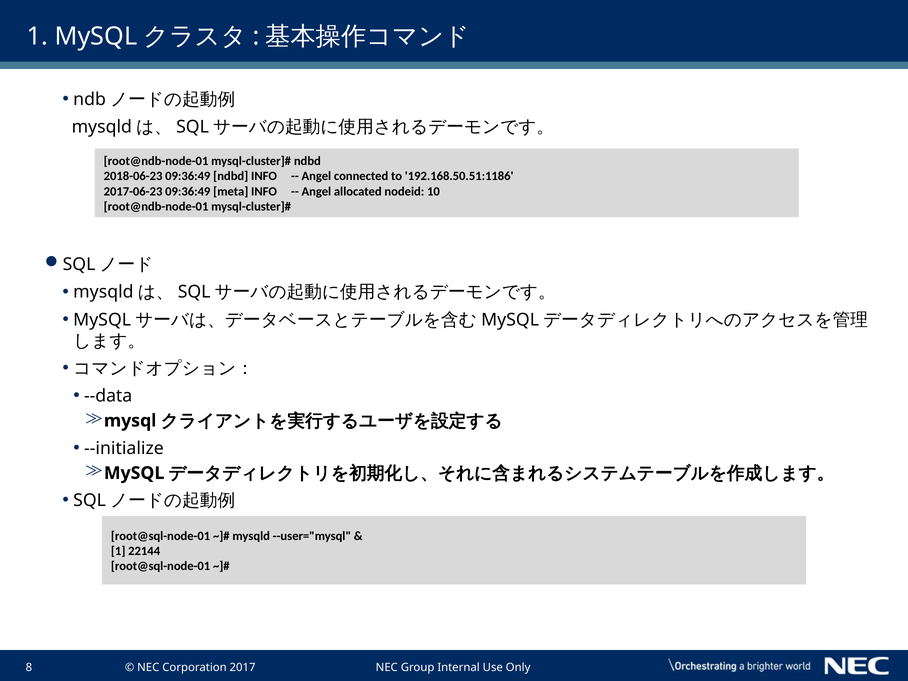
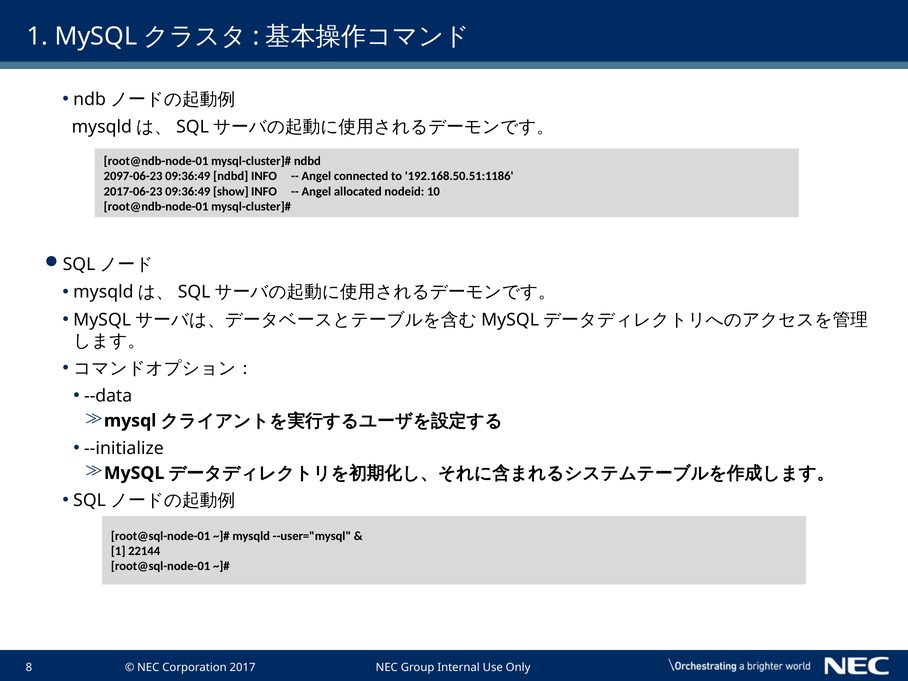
2018-06-23: 2018-06-23 -> 2097-06-23
meta: meta -> show
